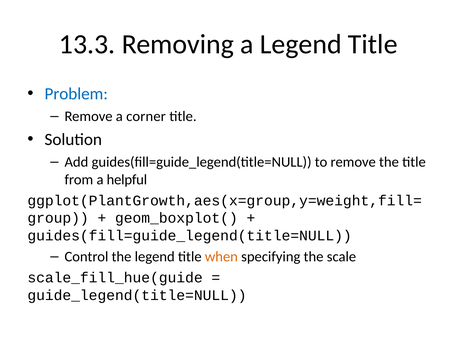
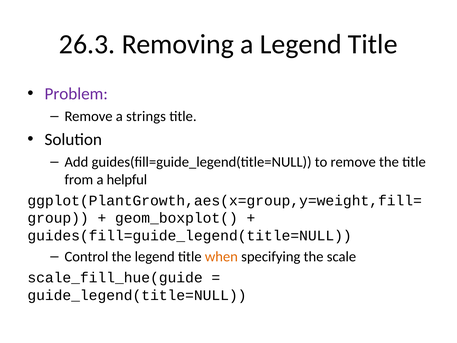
13.3: 13.3 -> 26.3
Problem colour: blue -> purple
corner: corner -> strings
